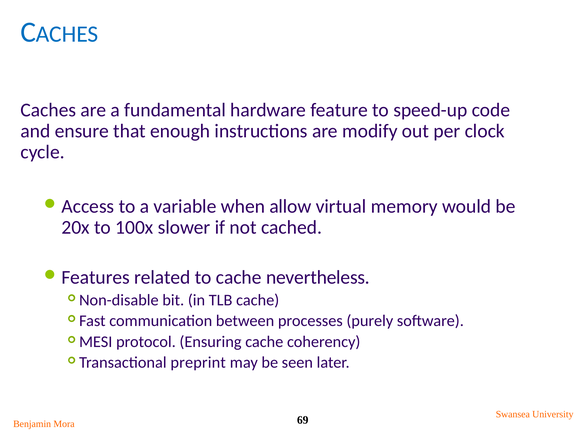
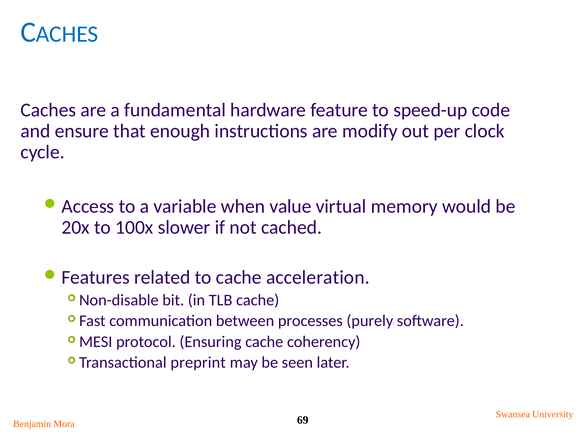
allow: allow -> value
nevertheless: nevertheless -> acceleration
